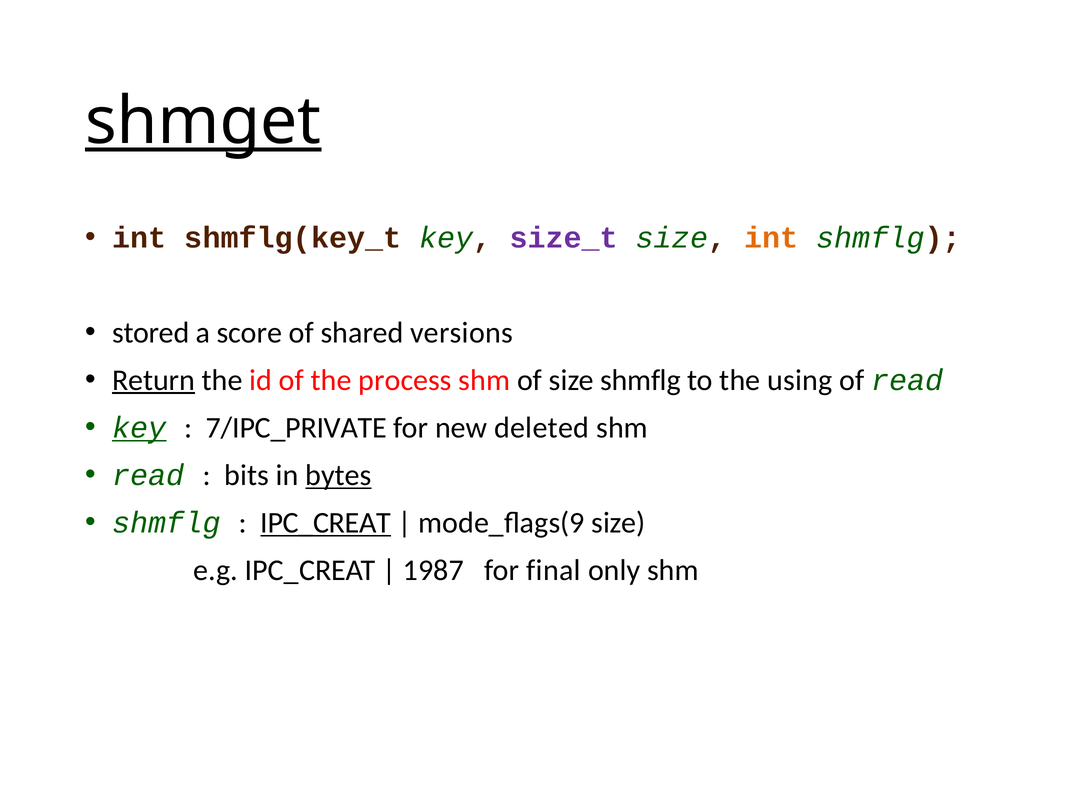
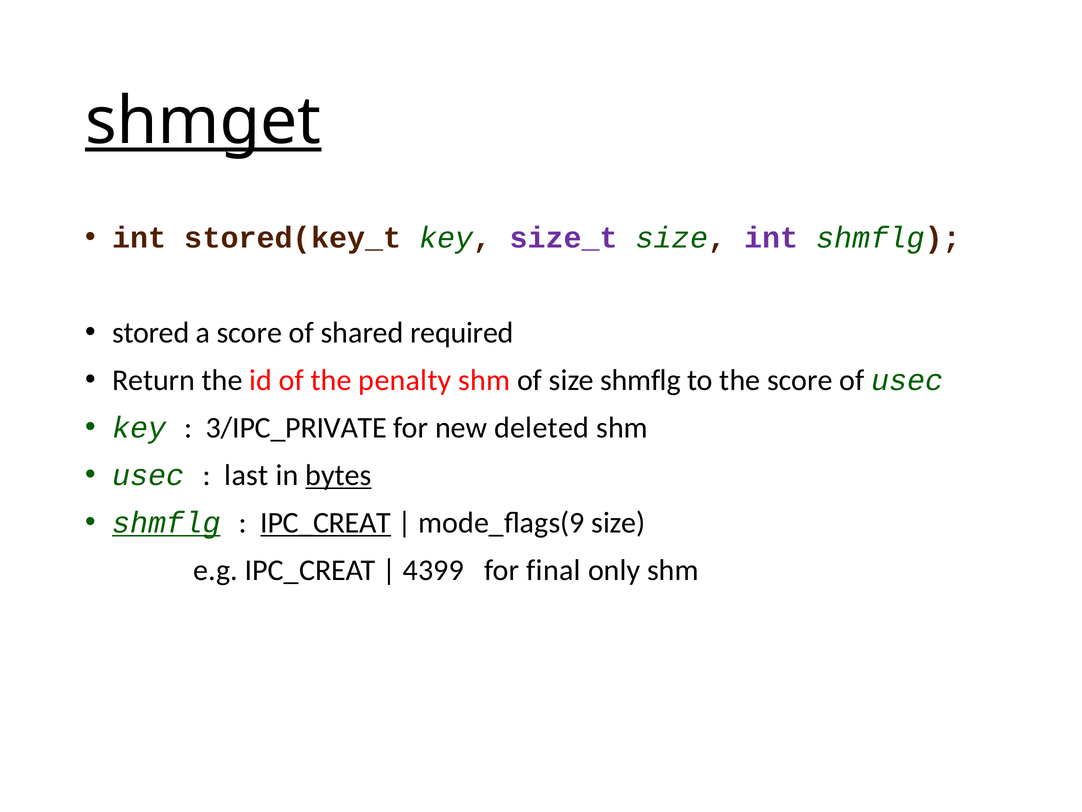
shmflg(key_t: shmflg(key_t -> stored(key_t
int at (771, 237) colour: orange -> purple
versions: versions -> required
Return underline: present -> none
process: process -> penalty
the using: using -> score
of read: read -> usec
key at (139, 427) underline: present -> none
7/IPC_PRIVATE: 7/IPC_PRIVATE -> 3/IPC_PRIVATE
read at (148, 475): read -> usec
bits: bits -> last
shmflg at (166, 522) underline: none -> present
1987: 1987 -> 4399
